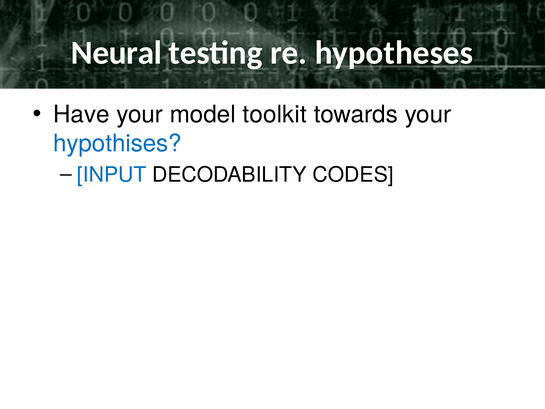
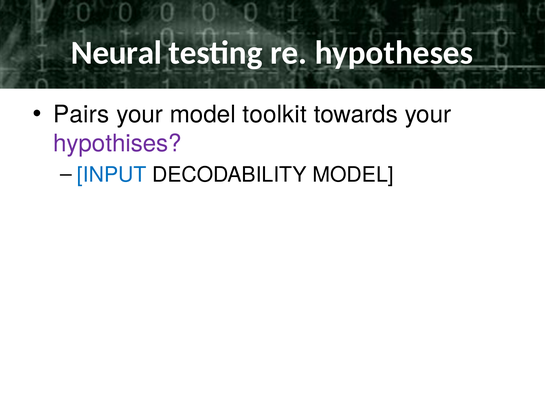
Have: Have -> Pairs
hypothises colour: blue -> purple
DECODABILITY CODES: CODES -> MODEL
